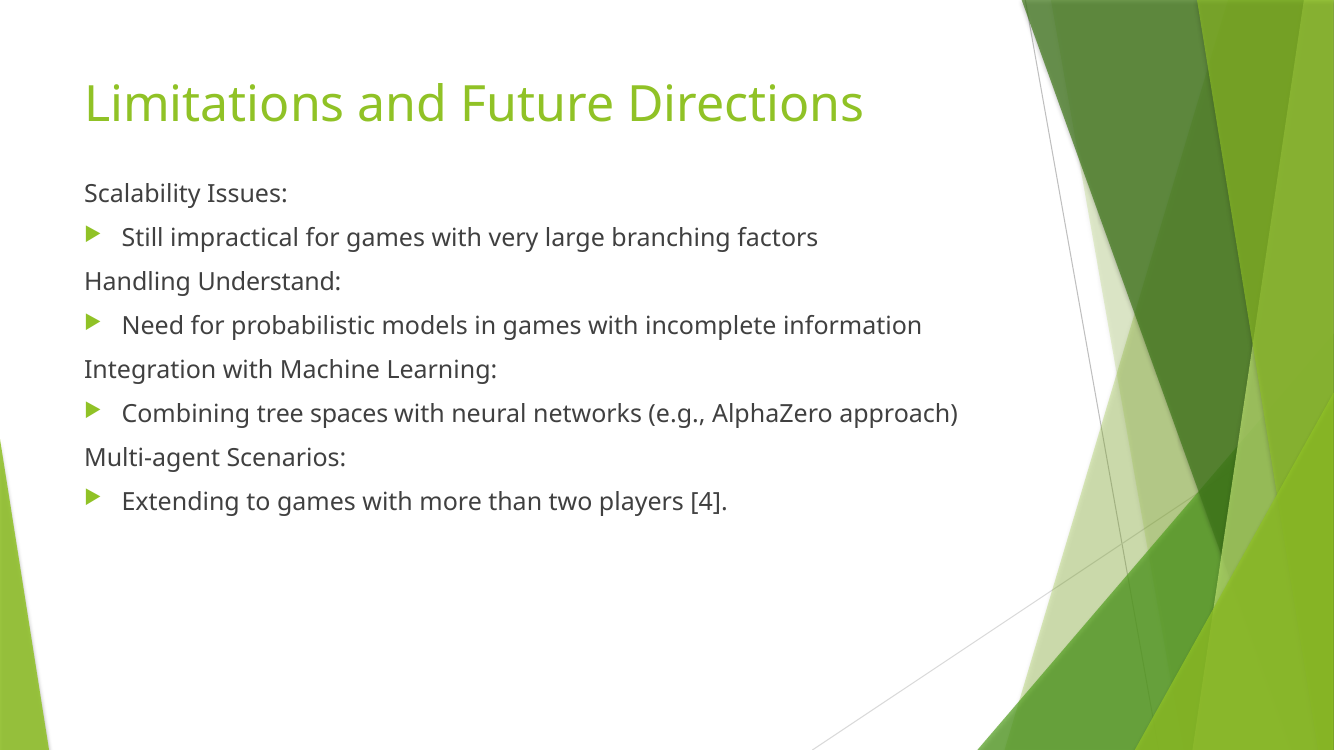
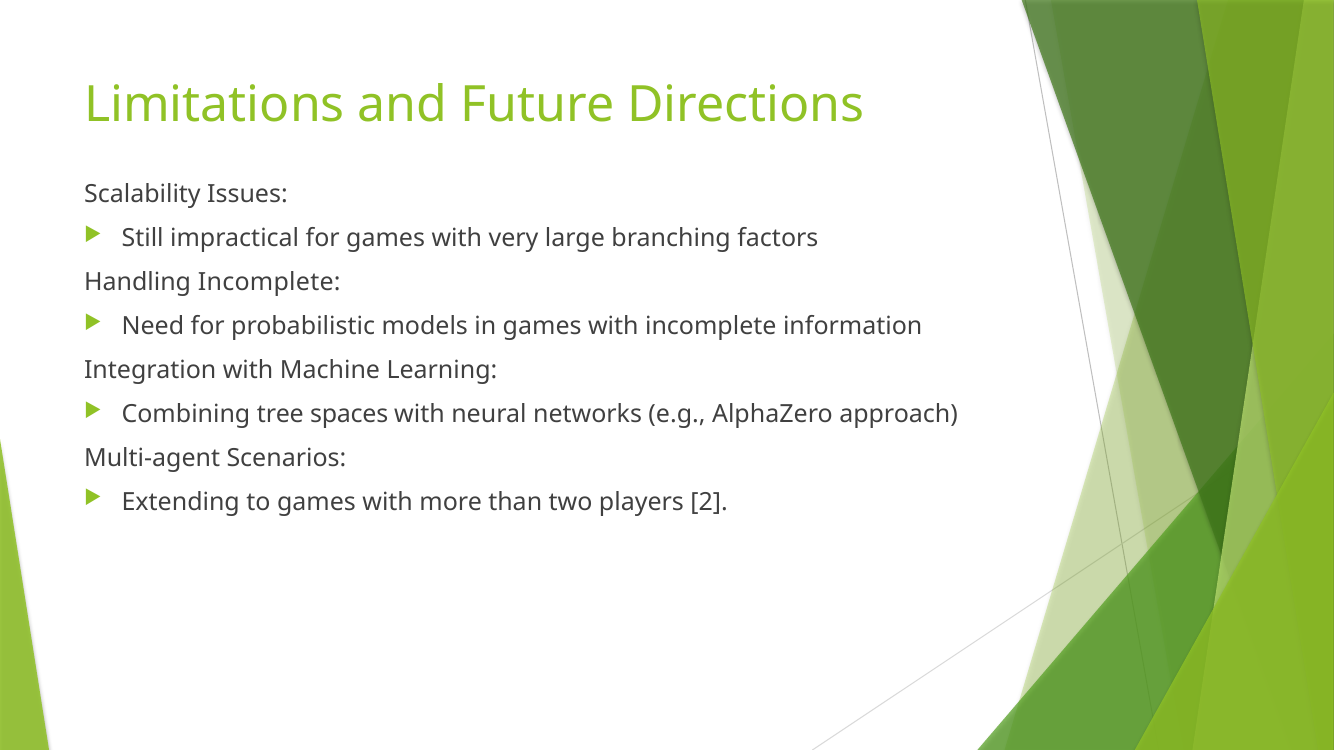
Handling Understand: Understand -> Incomplete
4: 4 -> 2
